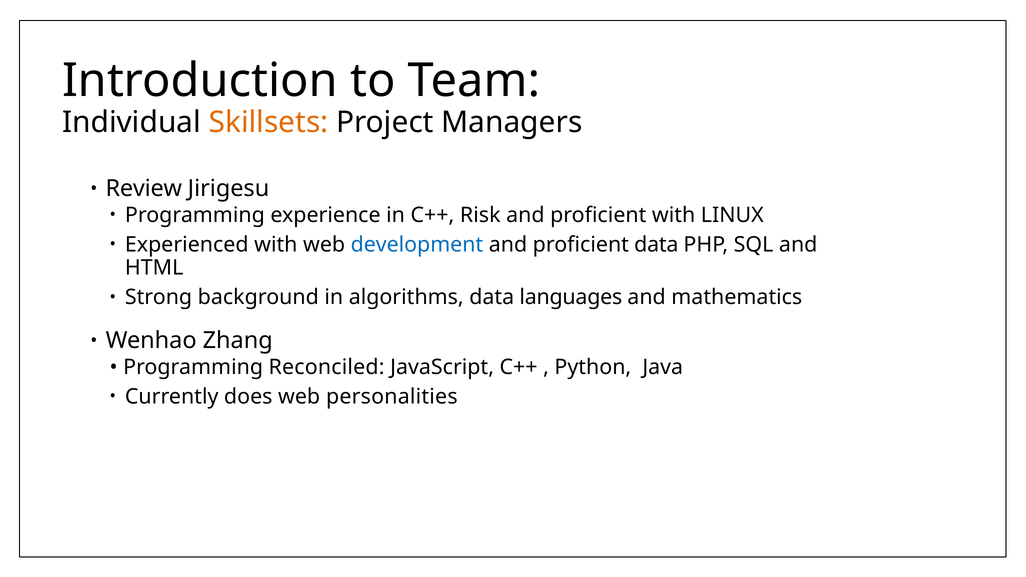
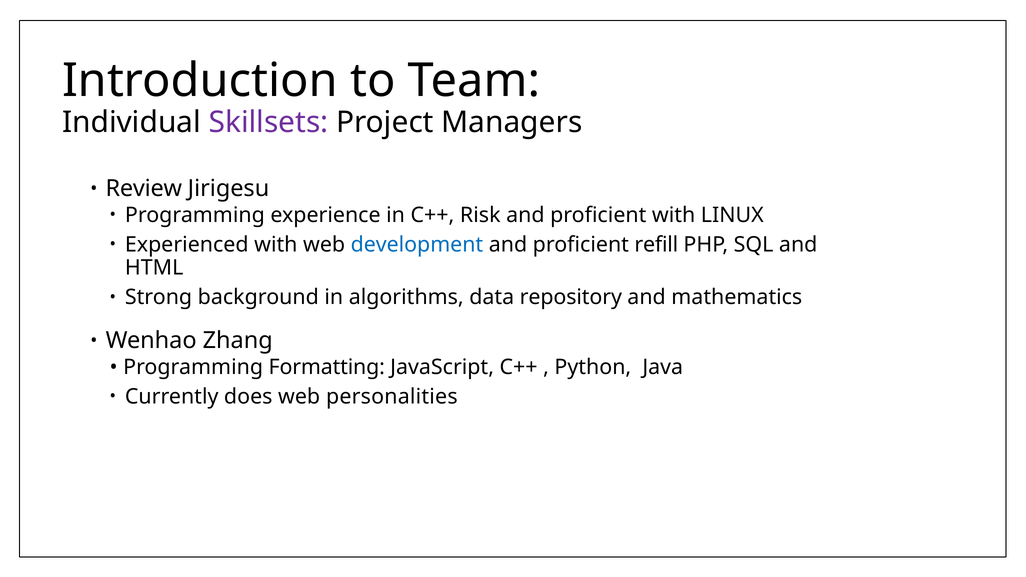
Skillsets colour: orange -> purple
proficient data: data -> refill
languages: languages -> repository
Reconciled: Reconciled -> Formatting
